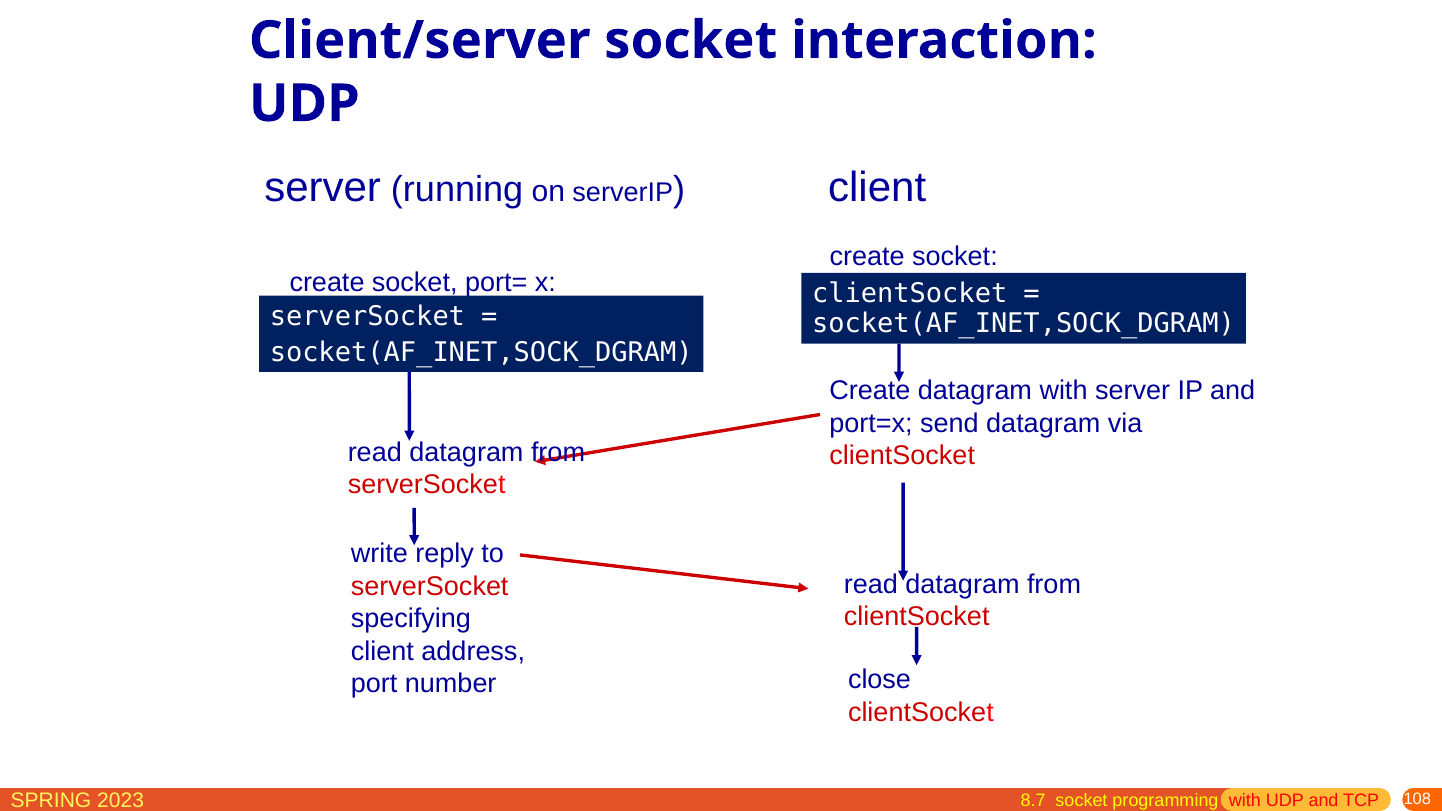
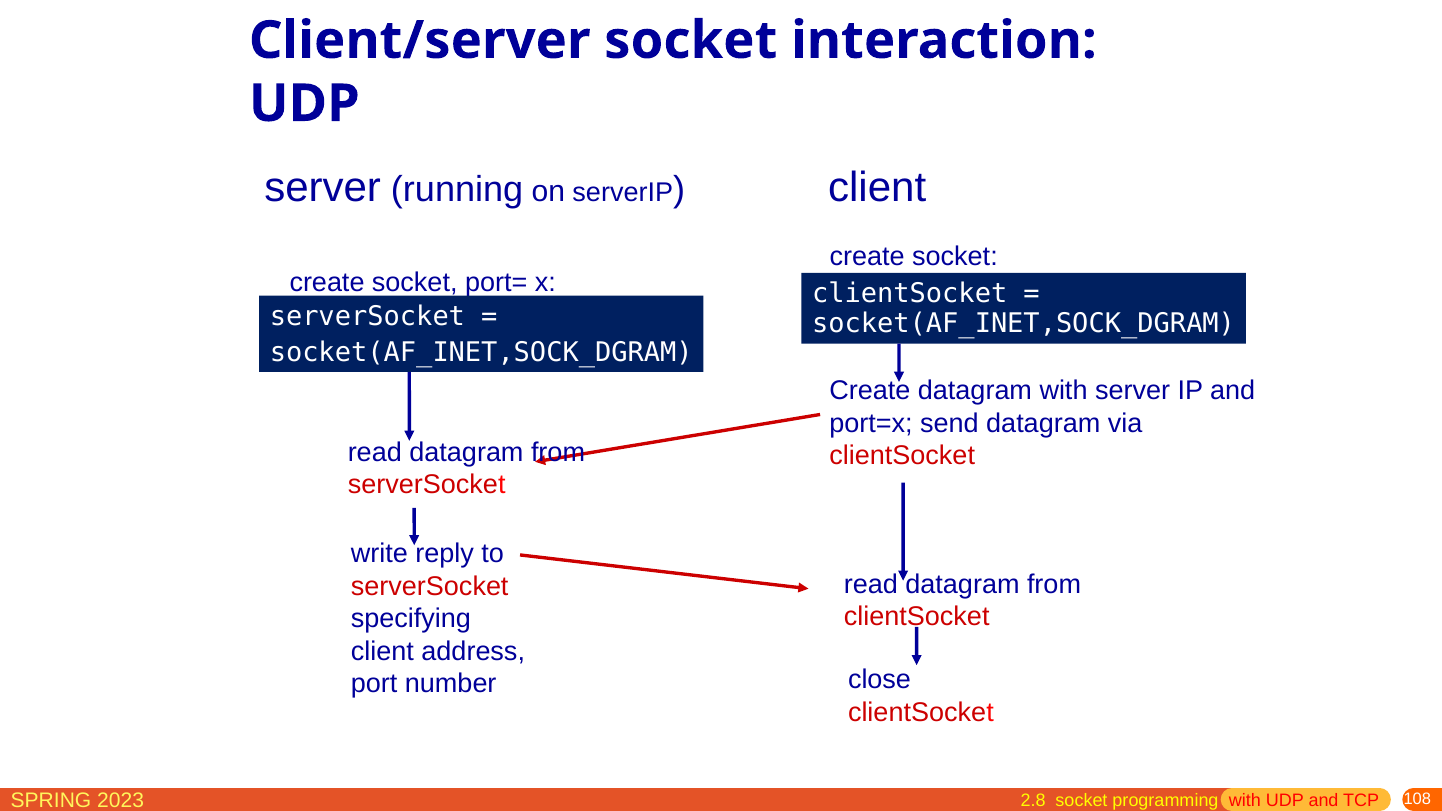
8.7: 8.7 -> 2.8
